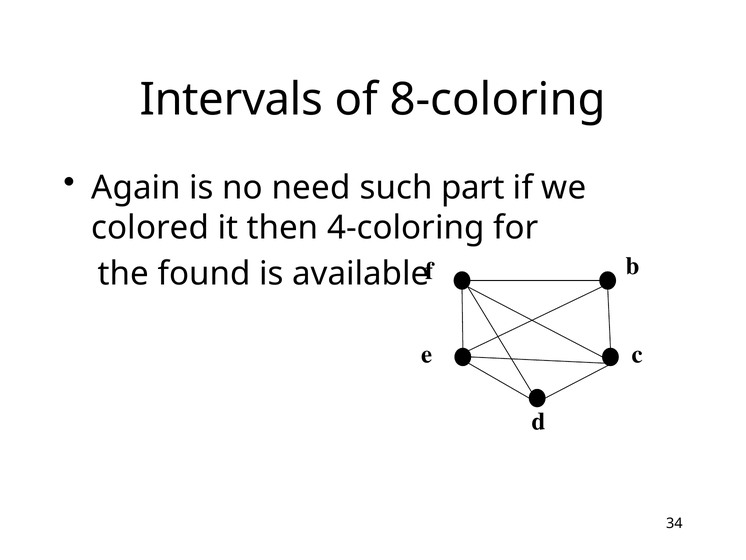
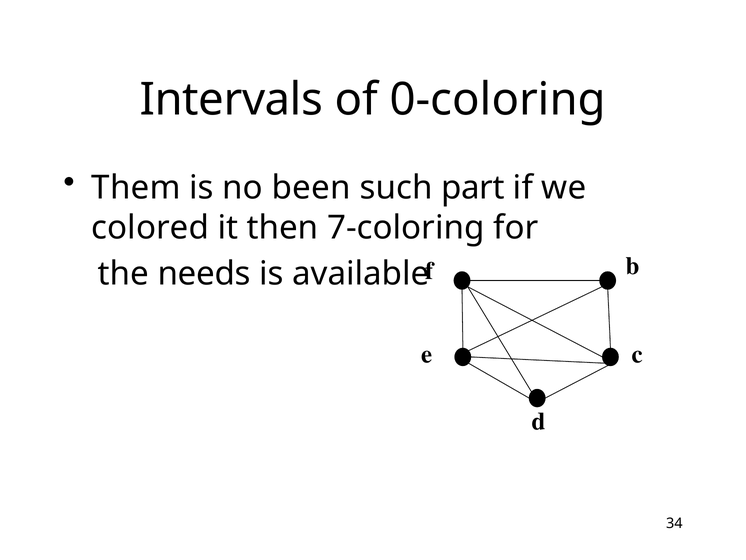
8-coloring: 8-coloring -> 0-coloring
Again: Again -> Them
need: need -> been
4-coloring: 4-coloring -> 7-coloring
found: found -> needs
